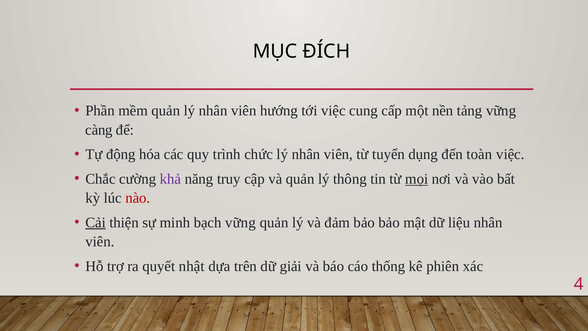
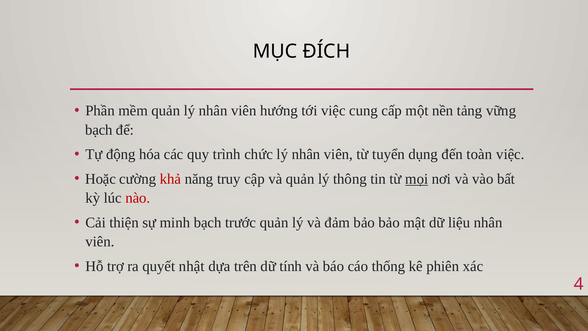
càng at (99, 130): càng -> bạch
Chắc: Chắc -> Hoặc
khả colour: purple -> red
Cải underline: present -> none
bạch vững: vững -> trước
giải: giải -> tính
